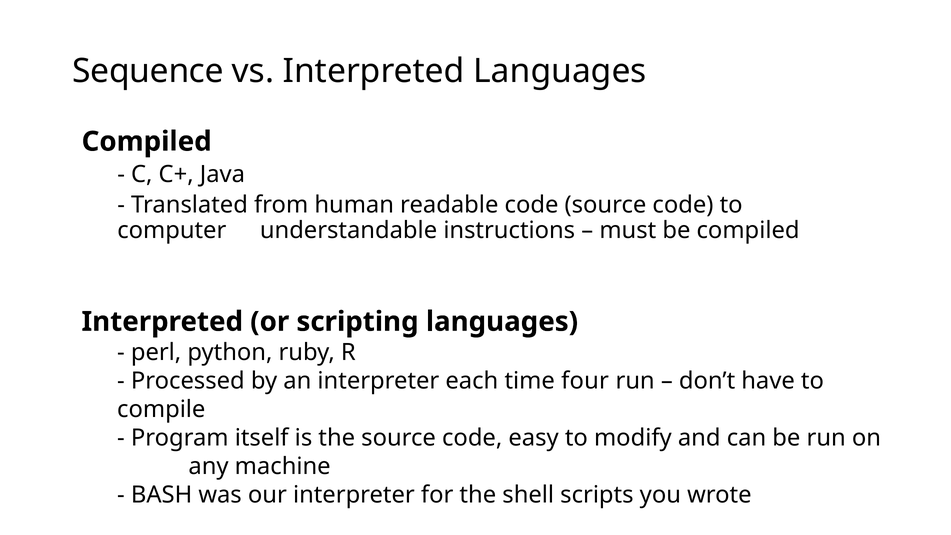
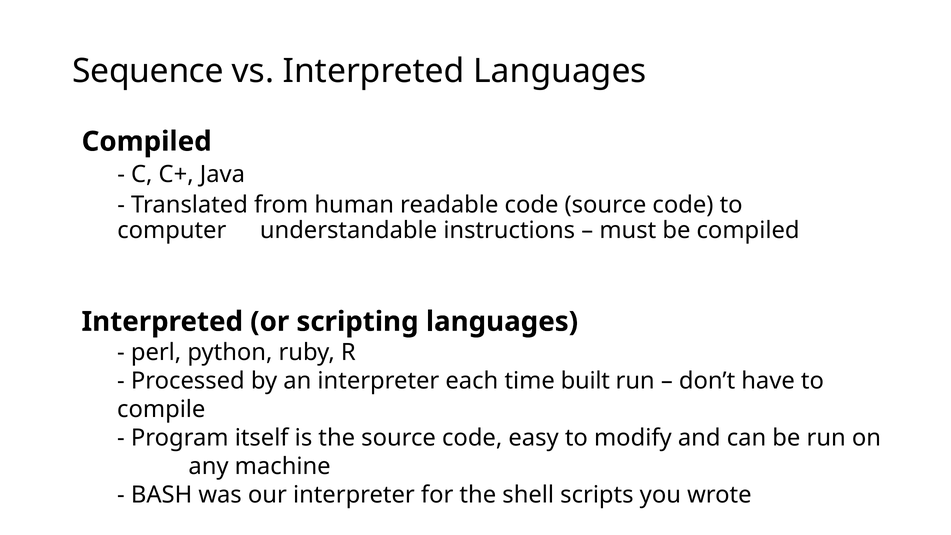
four: four -> built
